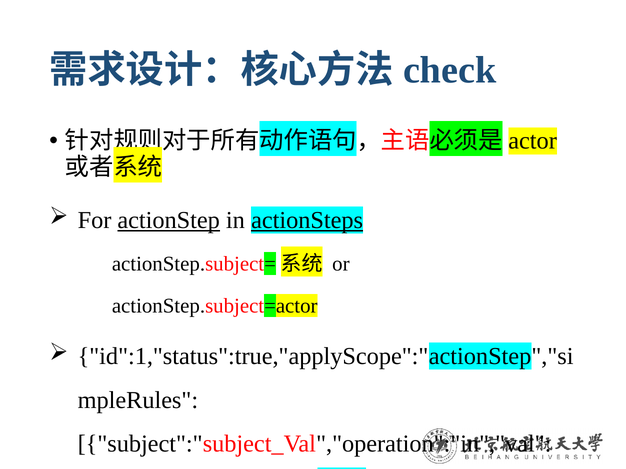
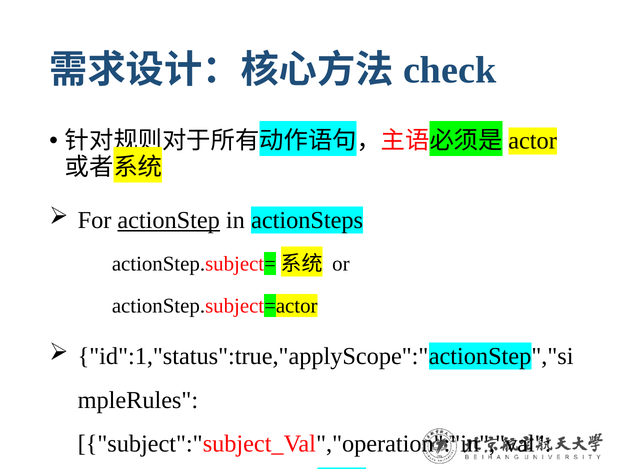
actionSteps underline: present -> none
